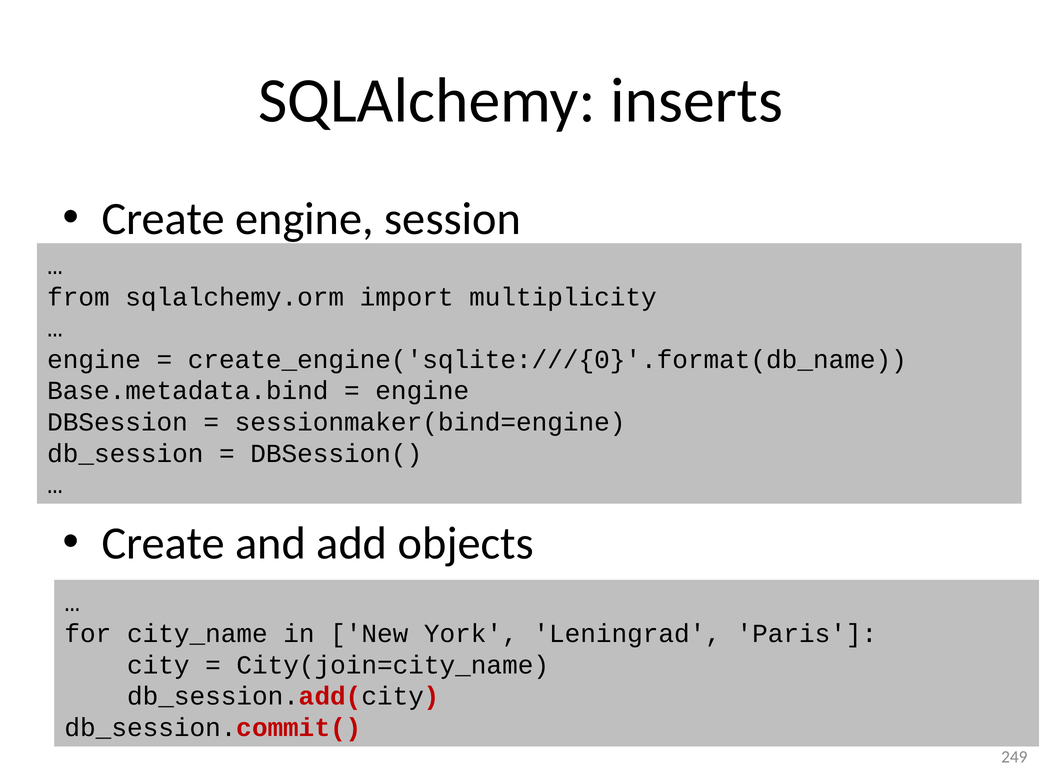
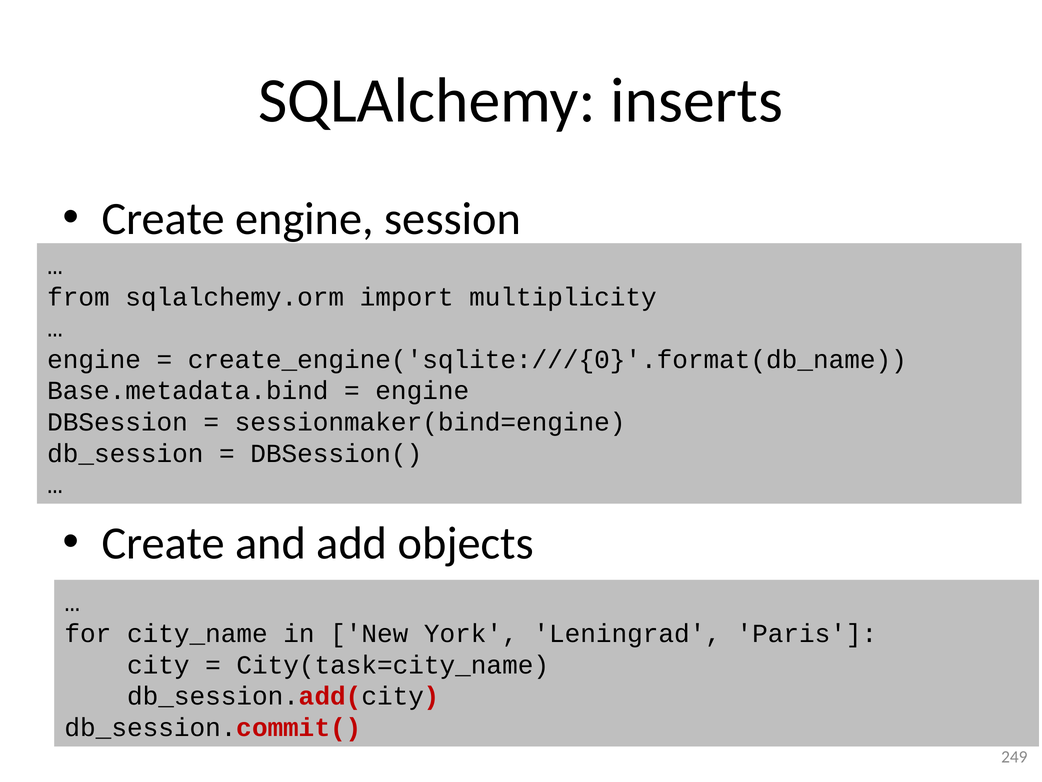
City(join=city_name: City(join=city_name -> City(task=city_name
